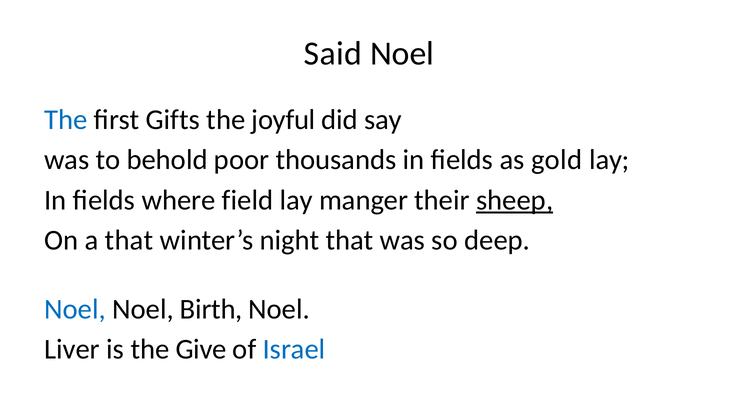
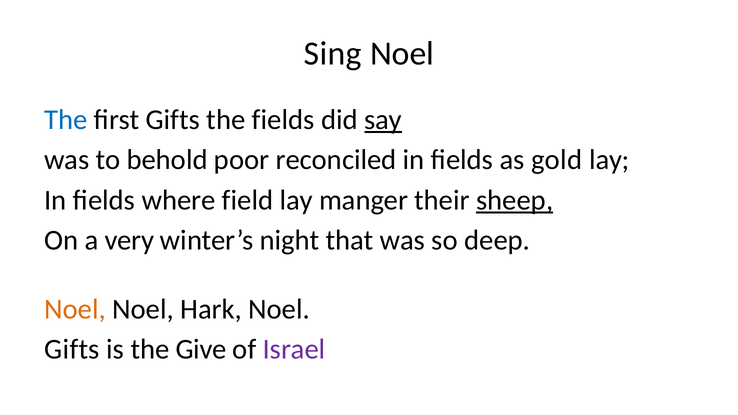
Said: Said -> Sing
the joyful: joyful -> fields
say underline: none -> present
thousands: thousands -> reconciled
a that: that -> very
Noel at (75, 309) colour: blue -> orange
Birth: Birth -> Hark
Liver at (72, 350): Liver -> Gifts
Israel colour: blue -> purple
